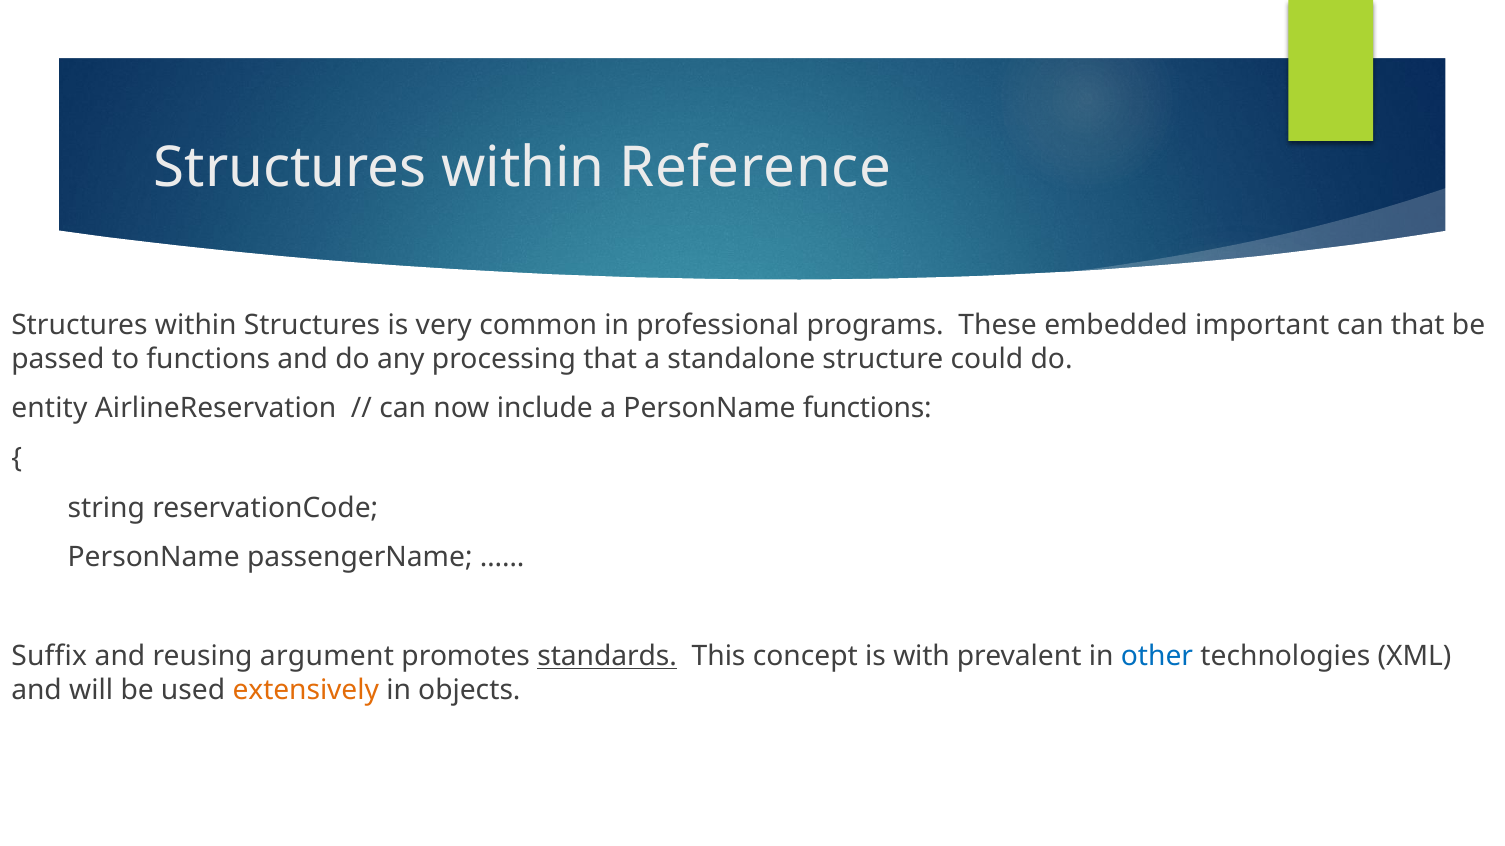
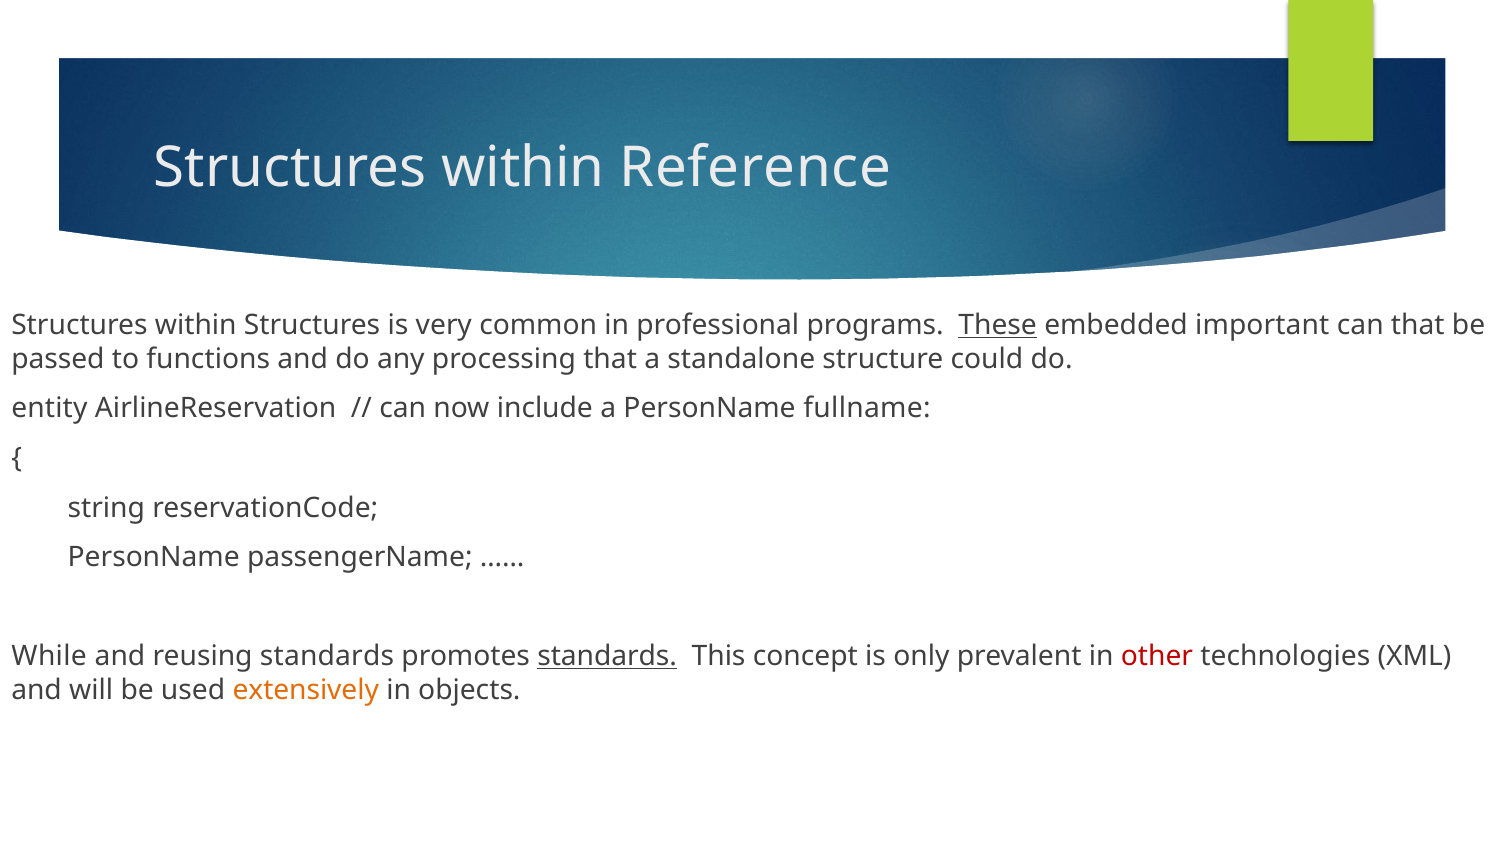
These underline: none -> present
PersonName functions: functions -> fullname
Suffix: Suffix -> While
reusing argument: argument -> standards
with: with -> only
other colour: blue -> red
